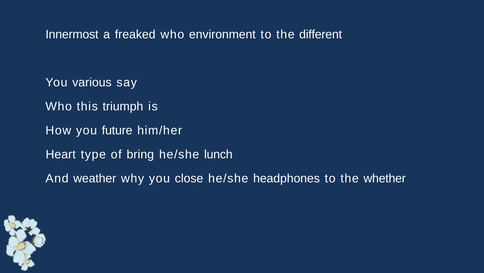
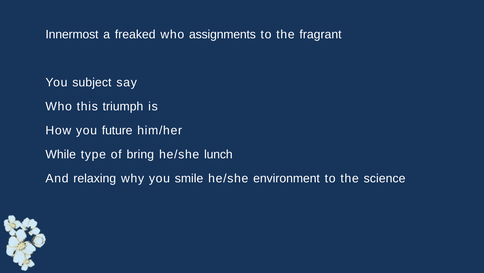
environment: environment -> assignments
different: different -> fragrant
various: various -> subject
Heart: Heart -> While
weather: weather -> relaxing
close: close -> smile
headphones: headphones -> environment
whether: whether -> science
